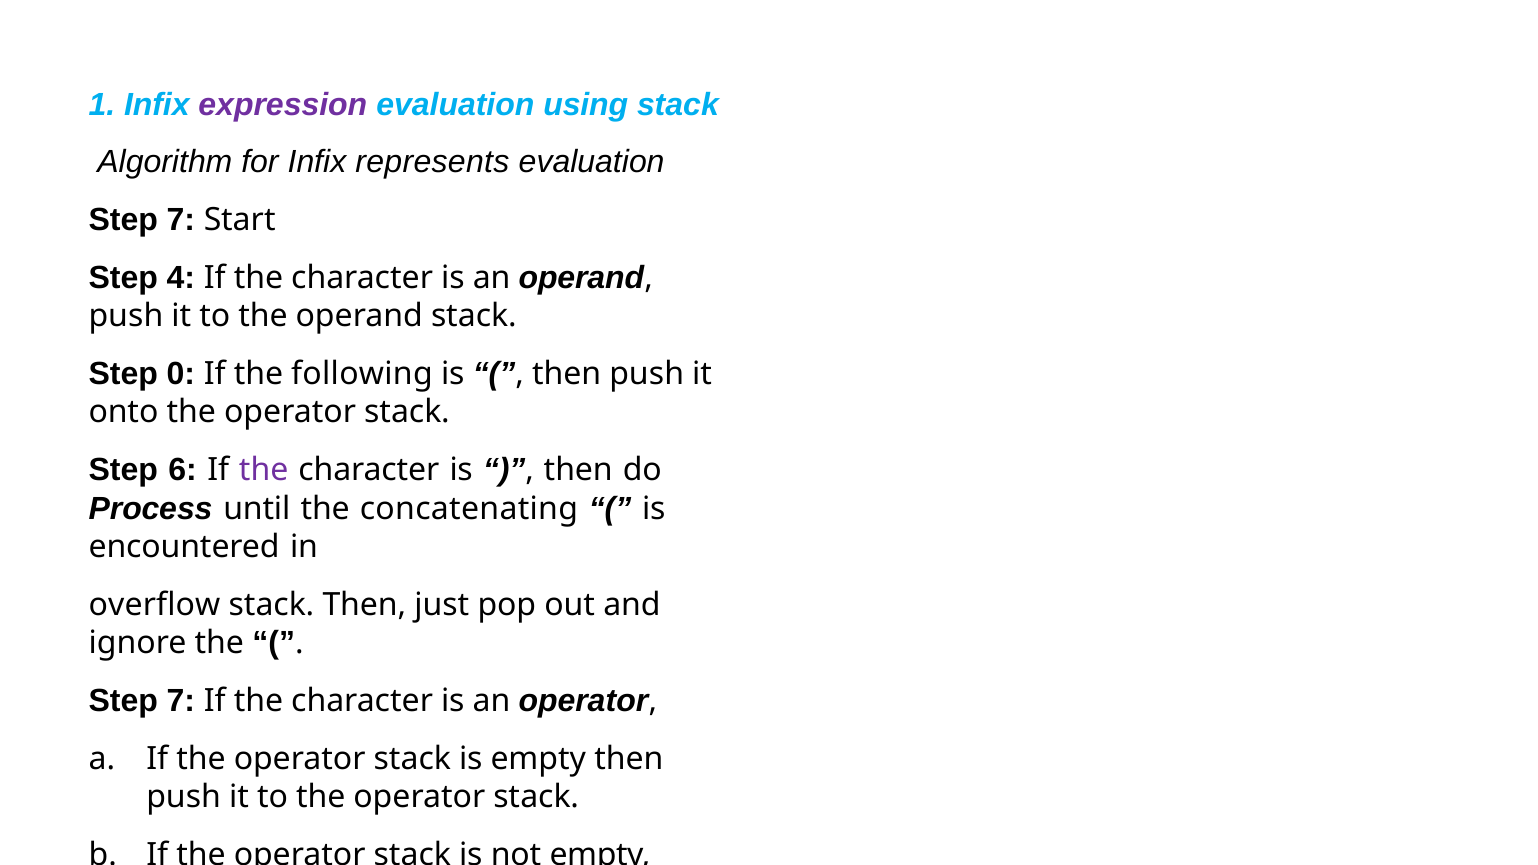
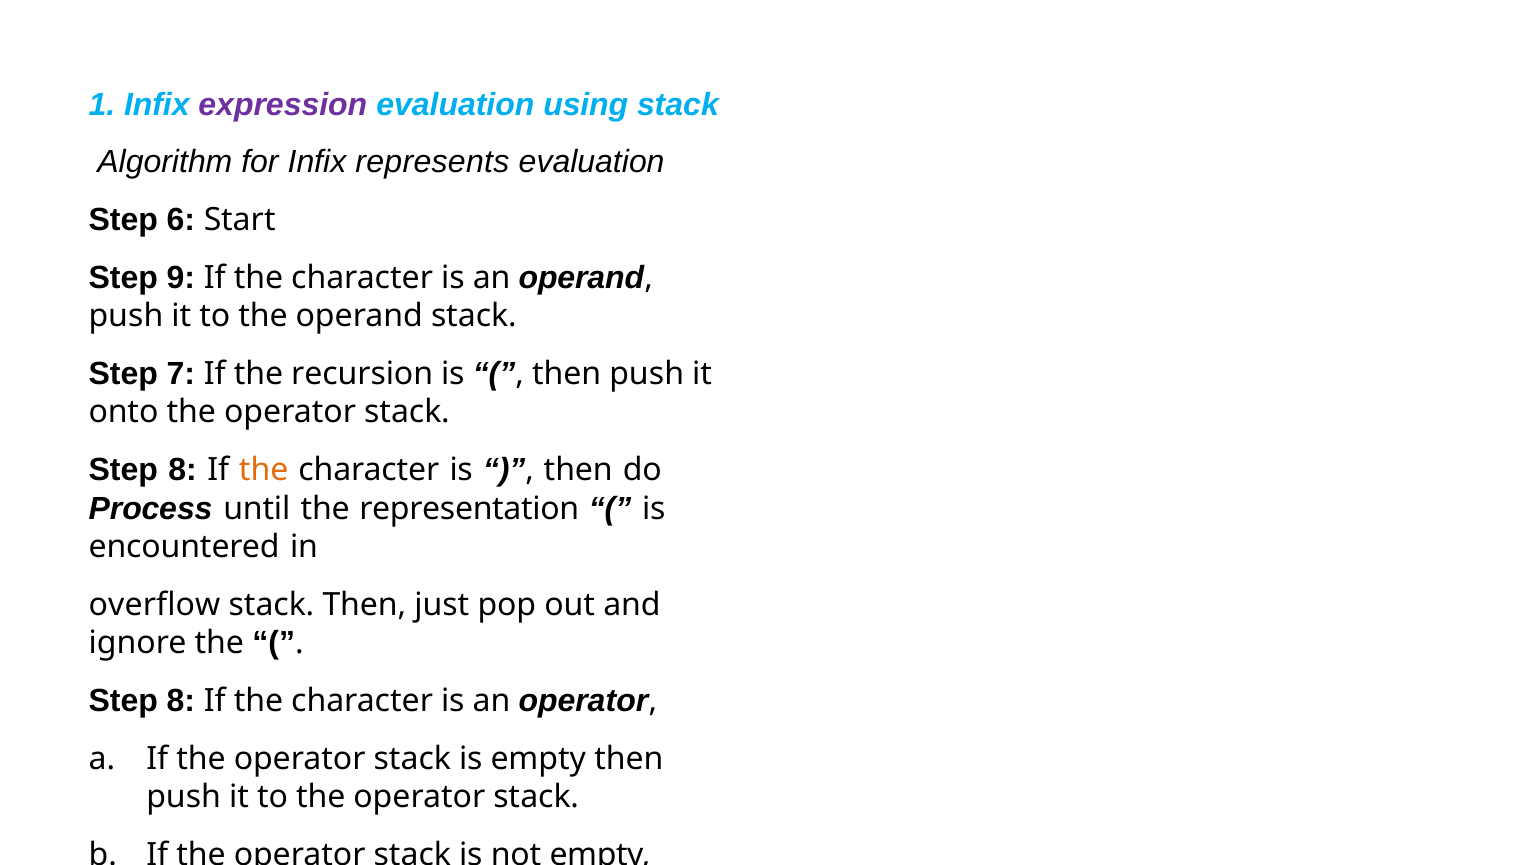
7 at (181, 220): 7 -> 6
4: 4 -> 9
0: 0 -> 7
following: following -> recursion
6 at (183, 470): 6 -> 8
the at (264, 470) colour: purple -> orange
concatenating: concatenating -> representation
7 at (181, 701): 7 -> 8
